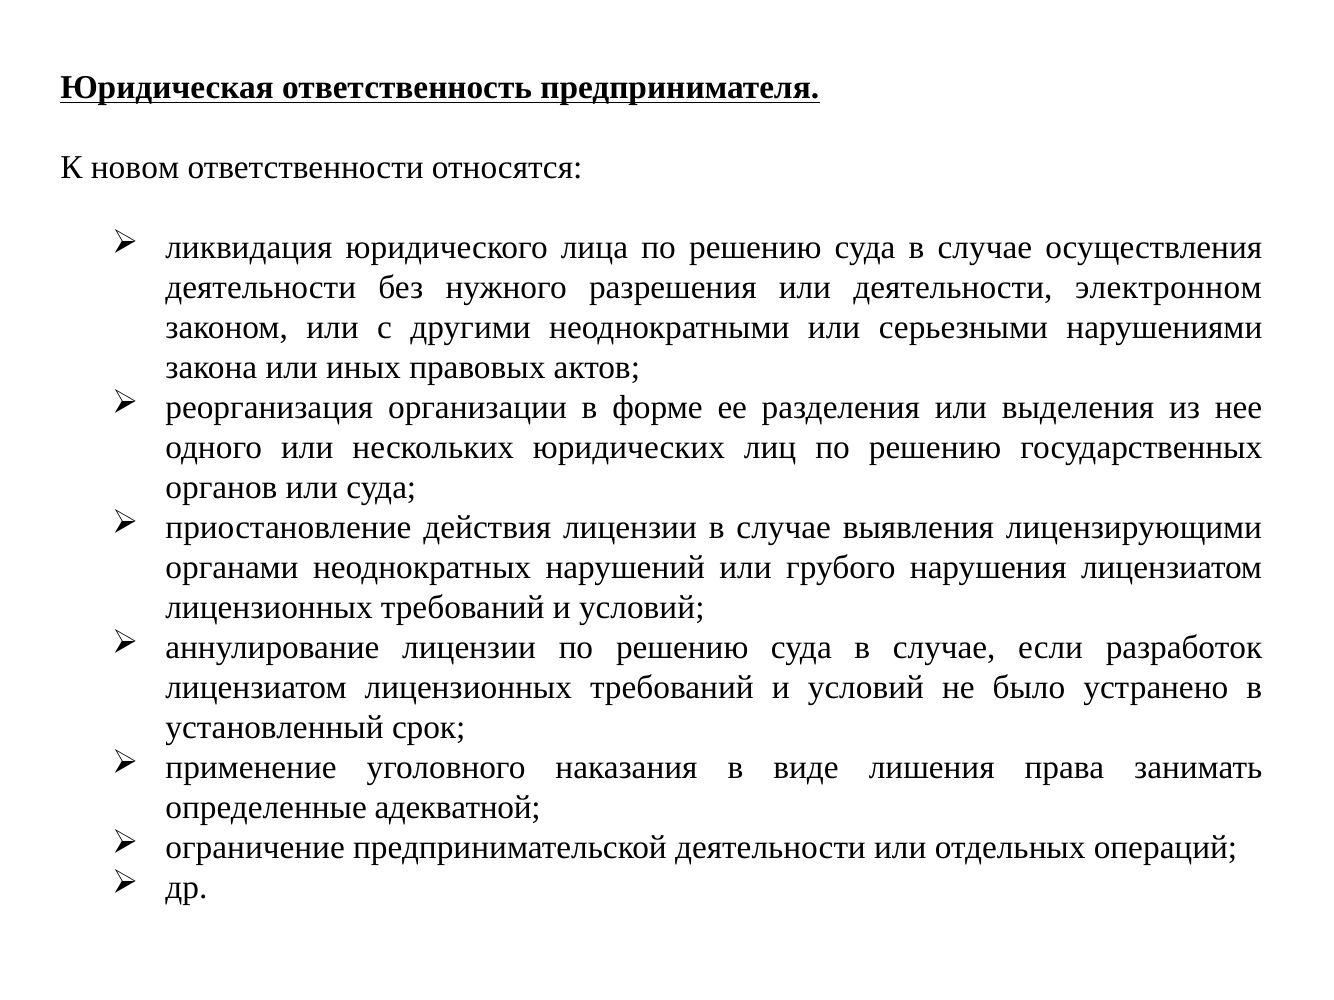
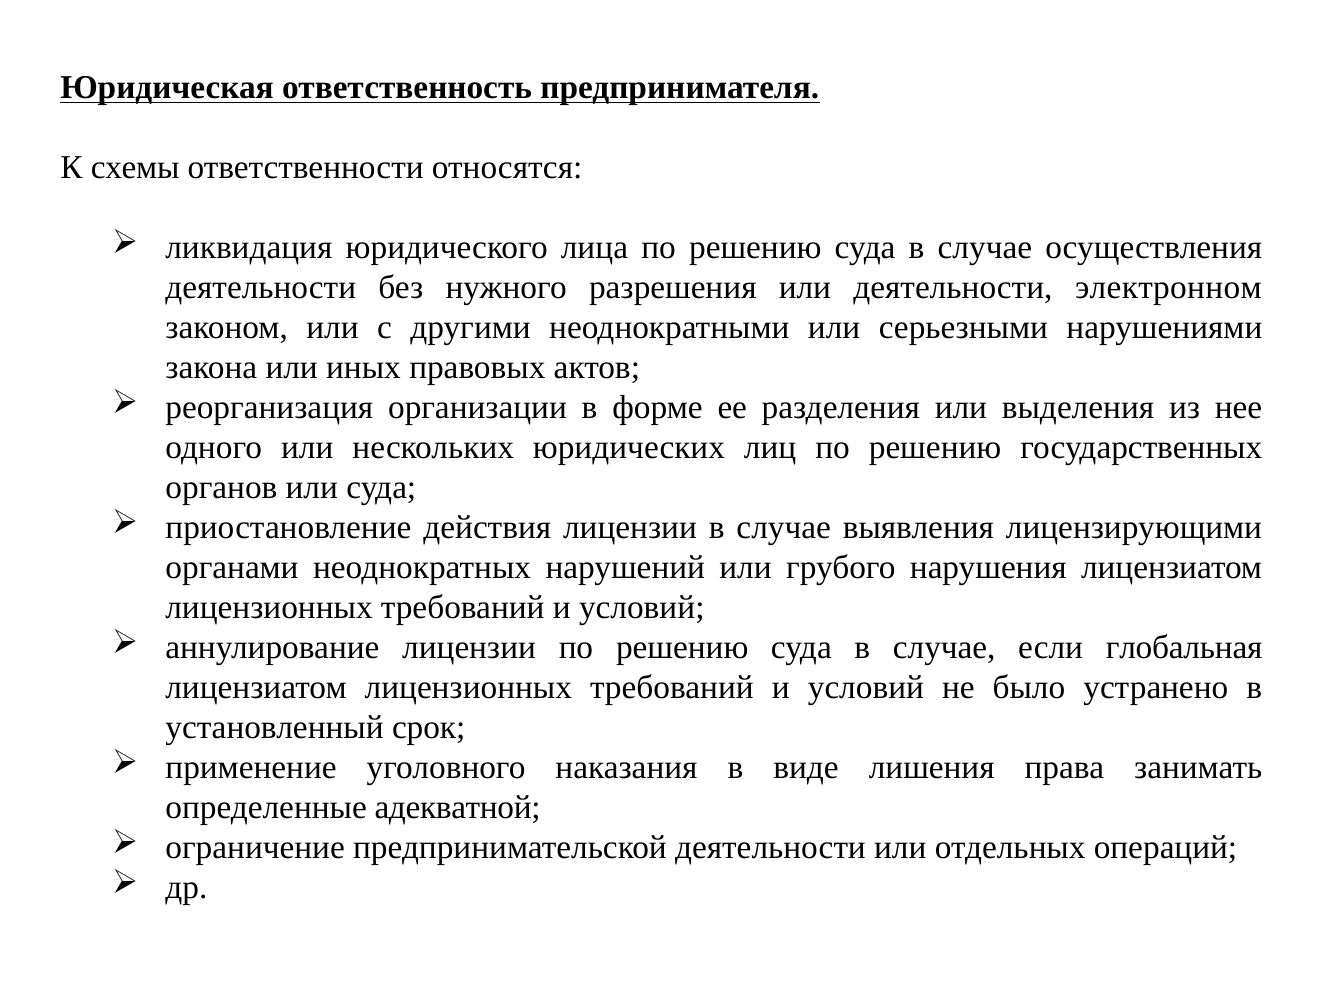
новом: новом -> схемы
разработок: разработок -> глобальная
